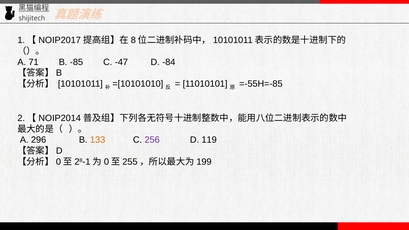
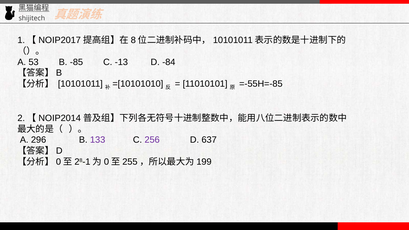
71: 71 -> 53
-47: -47 -> -13
133 colour: orange -> purple
119: 119 -> 637
